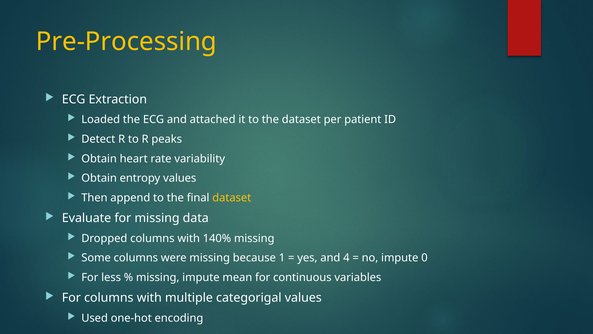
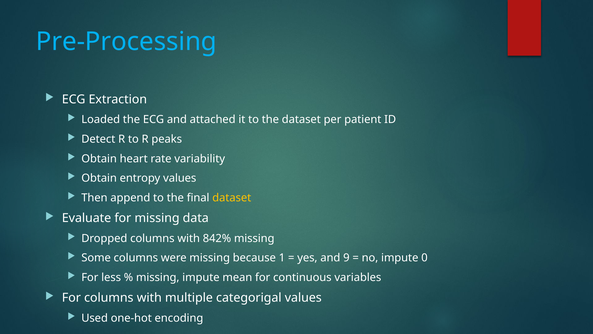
Pre-Processing colour: yellow -> light blue
140%: 140% -> 842%
4: 4 -> 9
